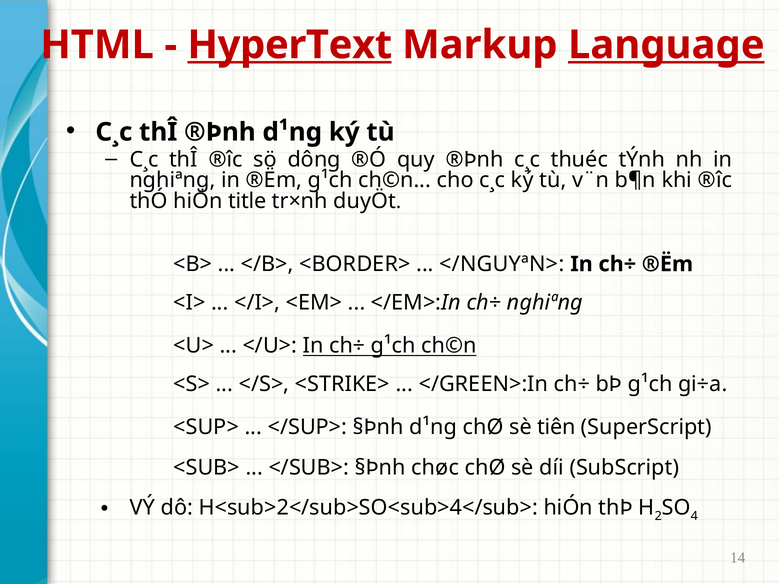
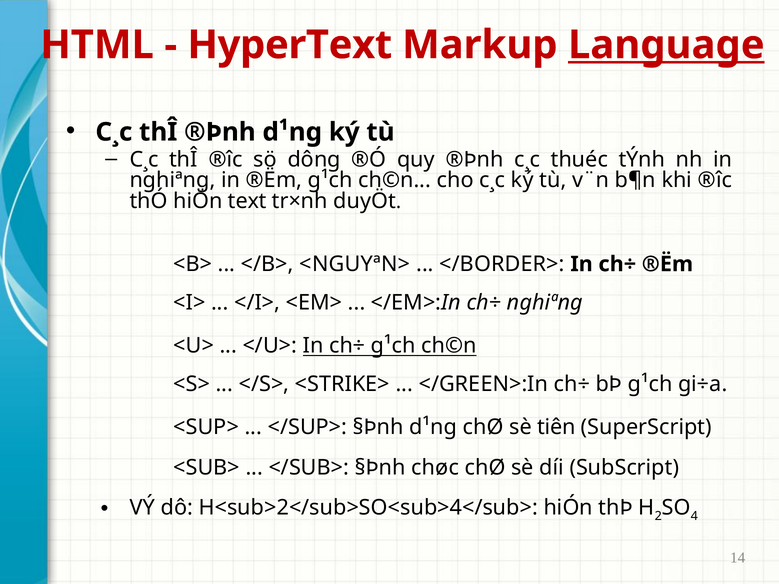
HyperText underline: present -> none
title: title -> text
<BORDER>: <BORDER> -> <NGUYªN>
</NGUYªN>: </NGUYªN> -> </BORDER>
